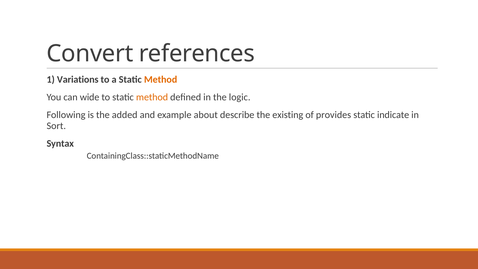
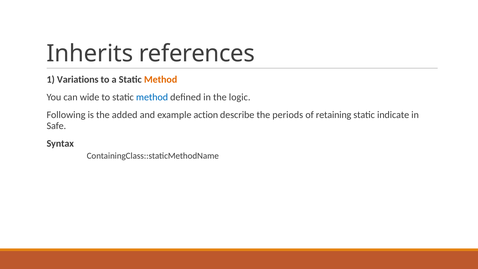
Convert: Convert -> Inherits
method at (152, 97) colour: orange -> blue
about: about -> action
existing: existing -> periods
provides: provides -> retaining
Sort: Sort -> Safe
